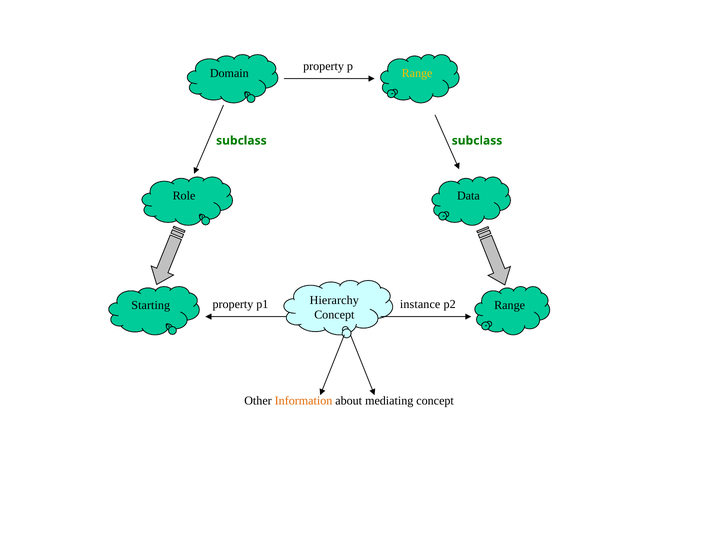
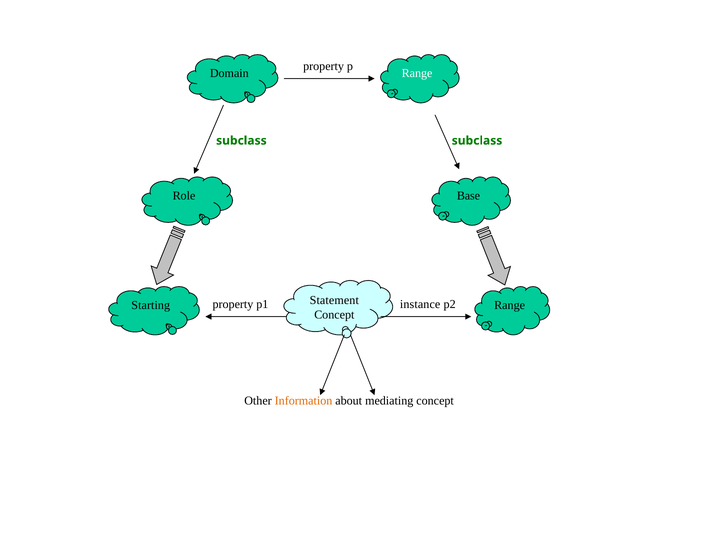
Range at (417, 73) colour: yellow -> white
Data: Data -> Base
Hierarchy: Hierarchy -> Statement
